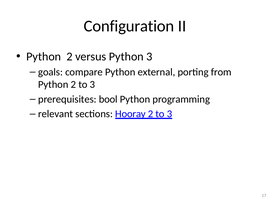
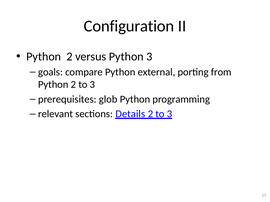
bool: bool -> glob
Hooray: Hooray -> Details
